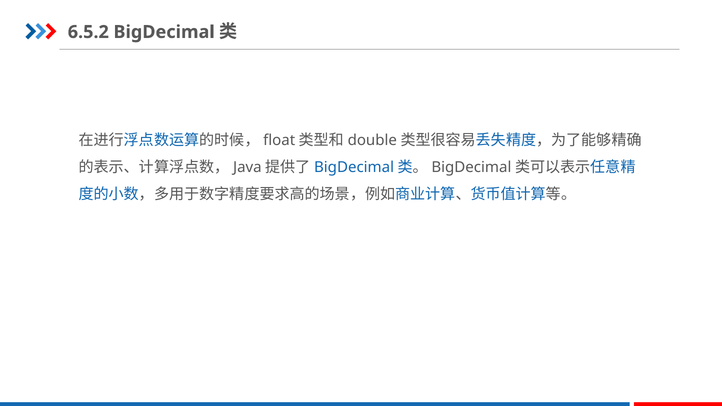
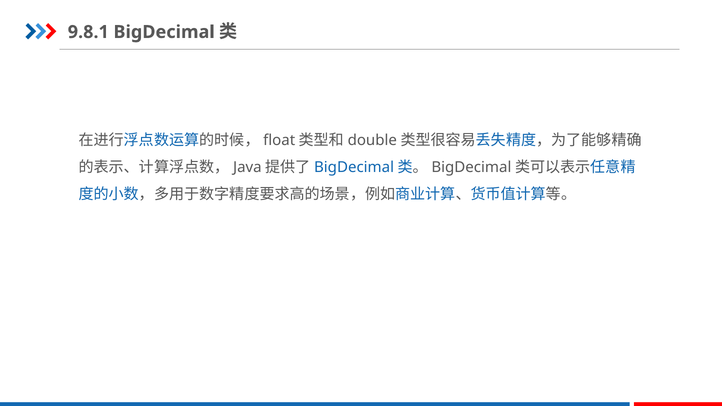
6.5.2: 6.5.2 -> 9.8.1
